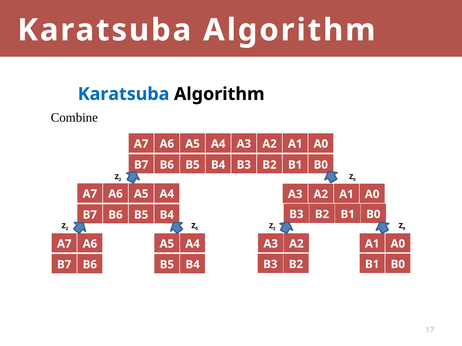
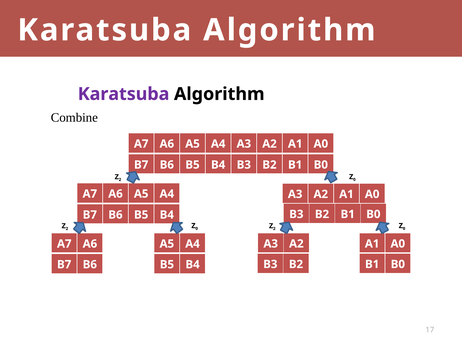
Karatsuba at (124, 94) colour: blue -> purple
